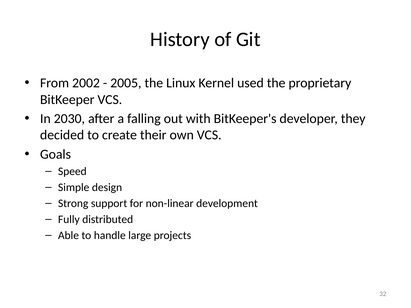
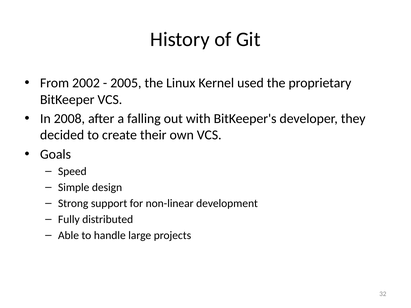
2030: 2030 -> 2008
